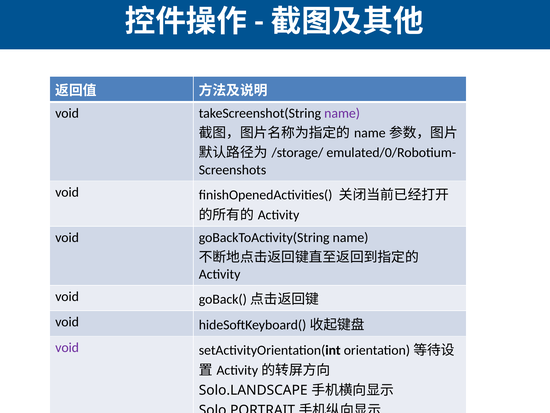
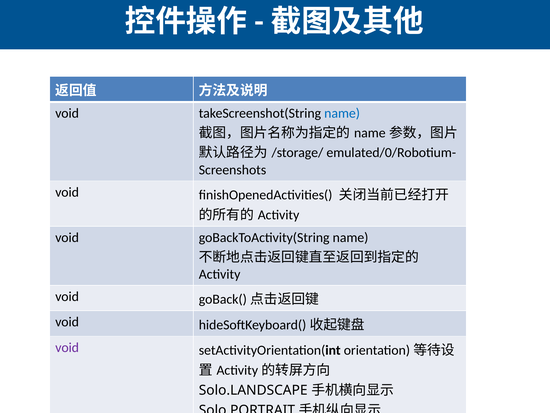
name at (342, 113) colour: purple -> blue
